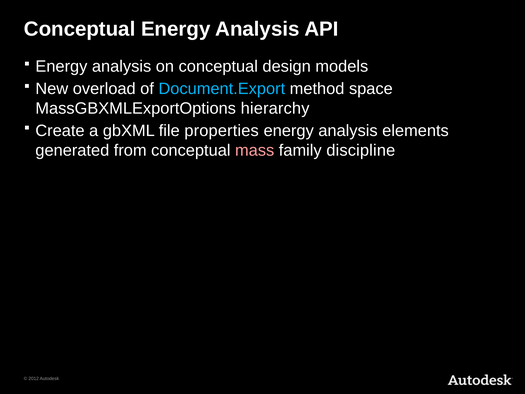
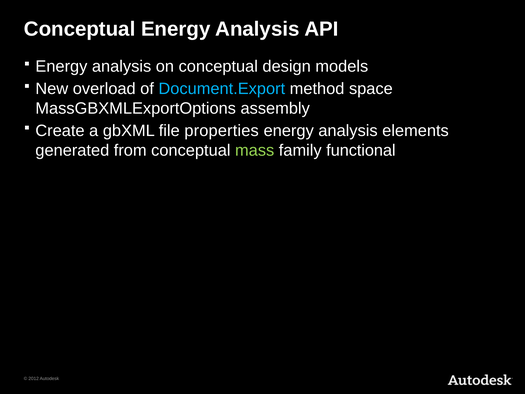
hierarchy: hierarchy -> assembly
mass colour: pink -> light green
discipline: discipline -> functional
